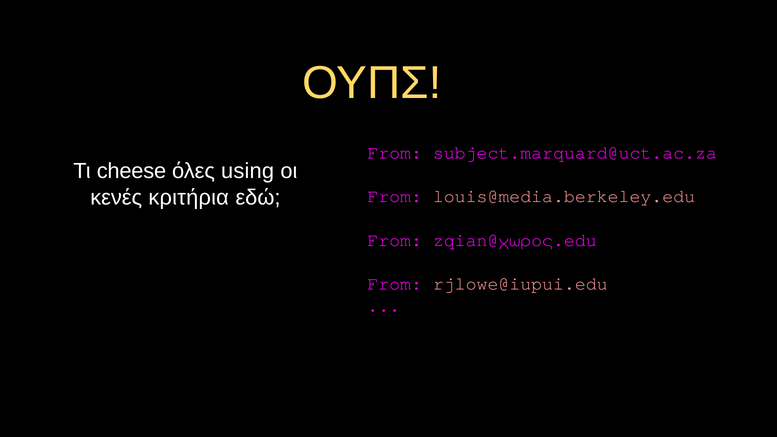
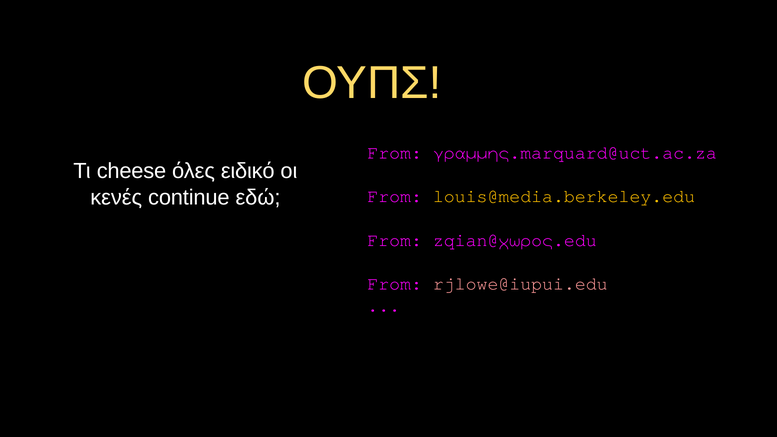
subject.marquard@uct.ac.za: subject.marquard@uct.ac.za -> γραμμής.marquard@uct.ac.za
using: using -> ειδικό
κριτήρια: κριτήρια -> continue
louis@media.berkeley.edu colour: pink -> yellow
